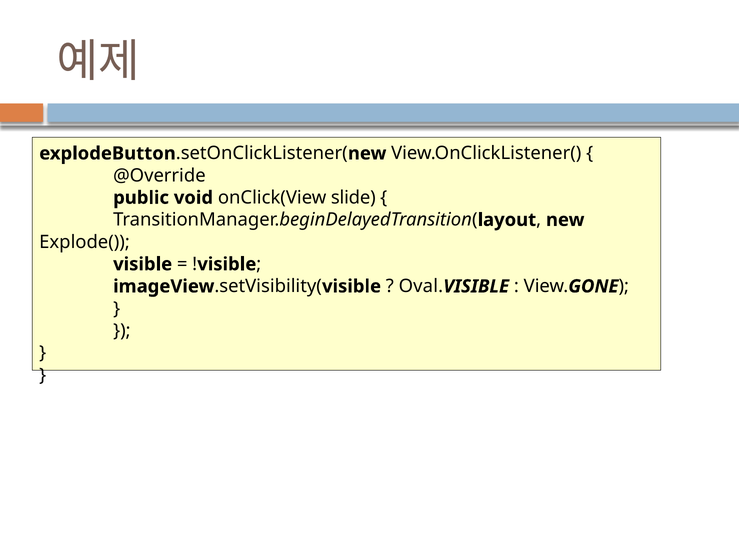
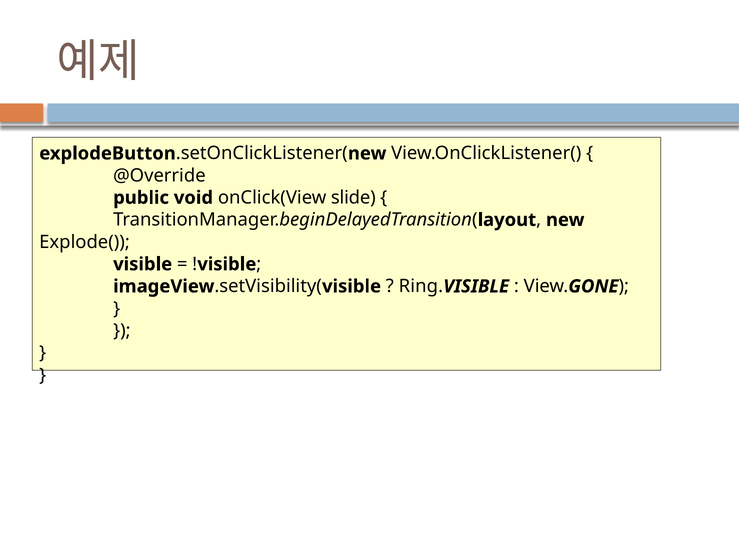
Oval: Oval -> Ring
